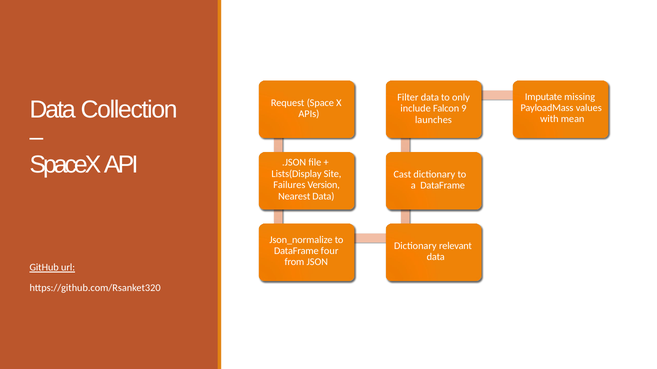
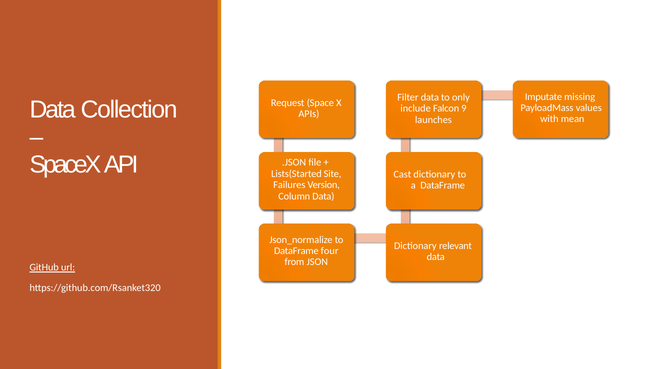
Lists(Display: Lists(Display -> Lists(Started
Nearest: Nearest -> Column
